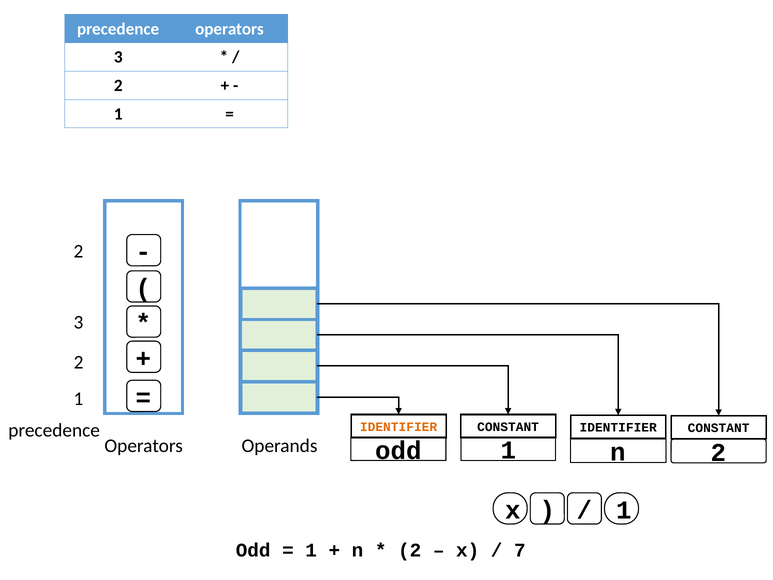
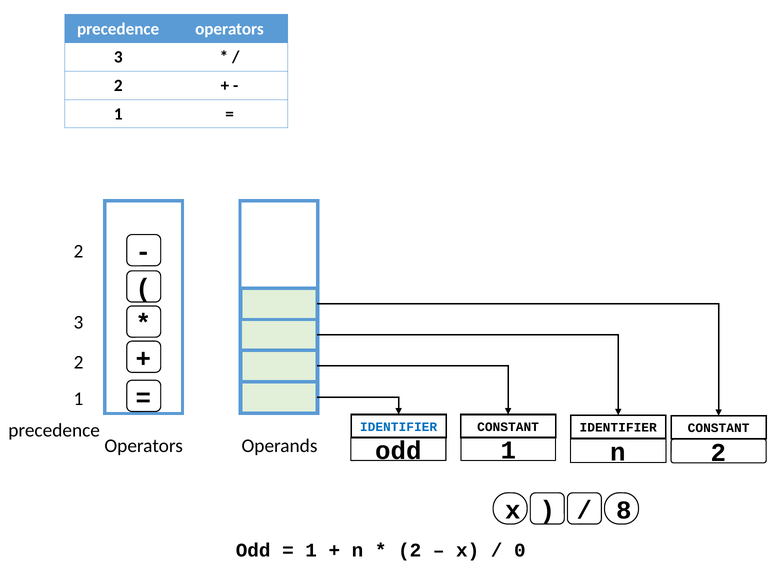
IDENTIFIER at (399, 427) colour: orange -> blue
1 at (624, 510): 1 -> 8
7: 7 -> 0
